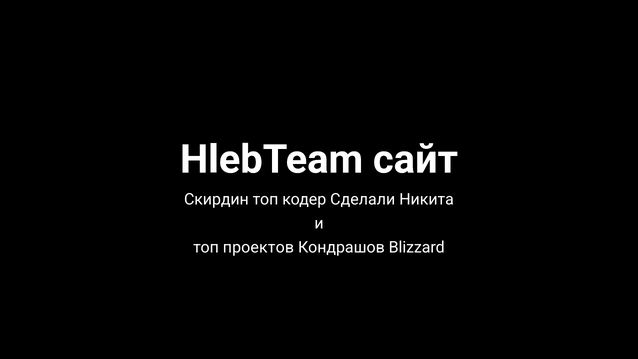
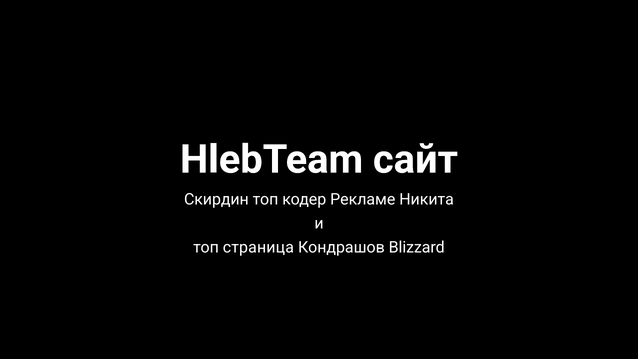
Сделали: Сделали -> Рекламе
проектов: проектов -> страница
